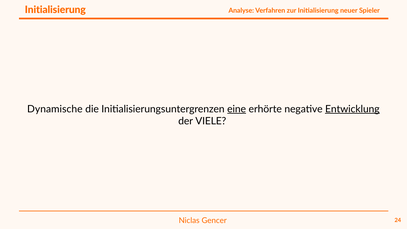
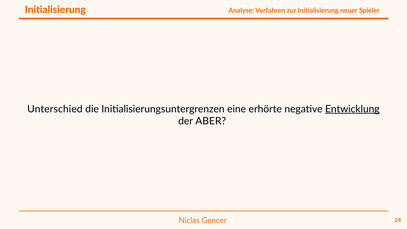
Dynamische: Dynamische -> Unterschied
eine underline: present -> none
VIELE: VIELE -> ABER
